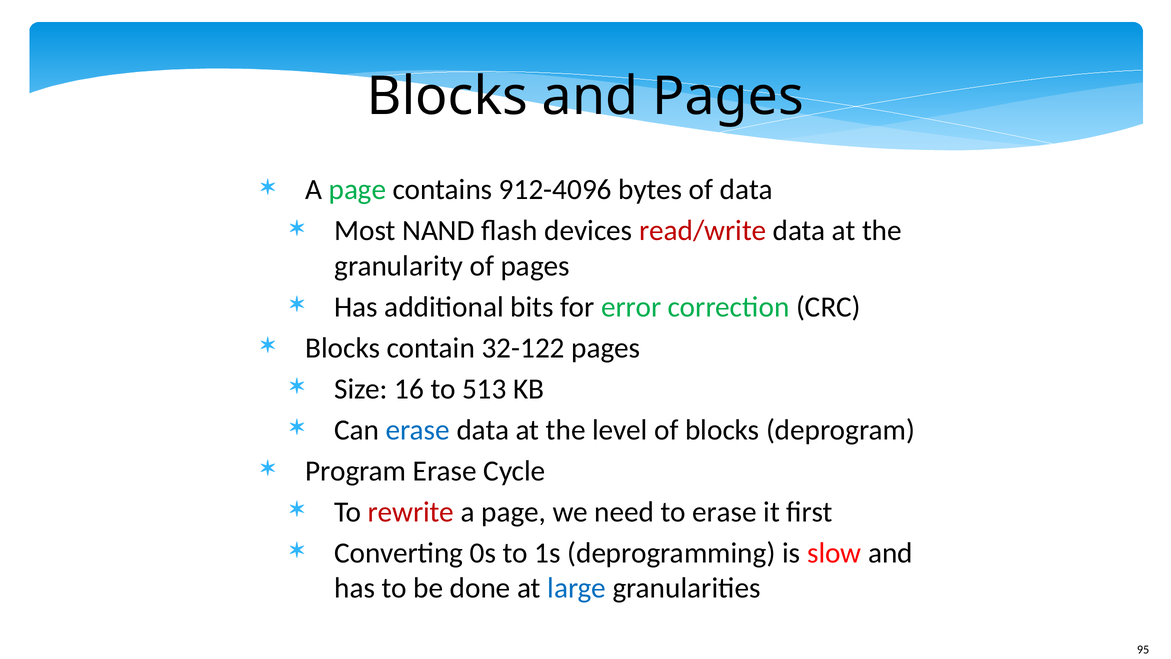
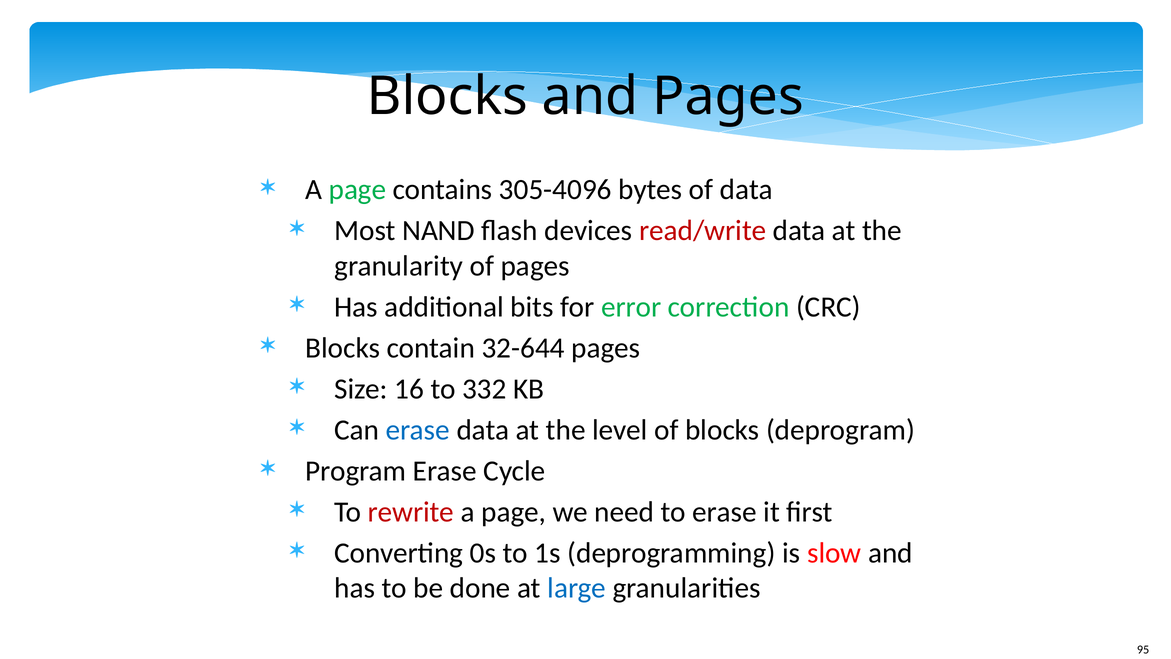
912-4096: 912-4096 -> 305-4096
32-122: 32-122 -> 32-644
513: 513 -> 332
